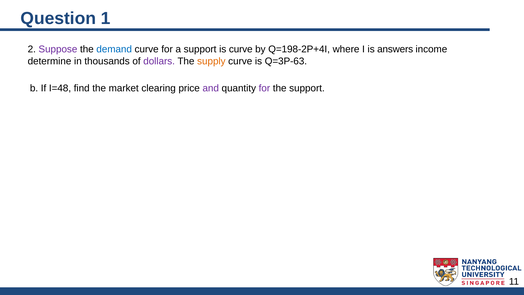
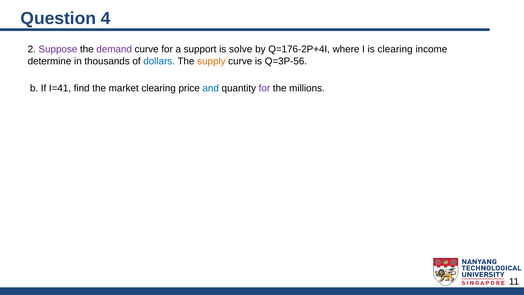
1: 1 -> 4
demand colour: blue -> purple
is curve: curve -> solve
Q=198-2P+4I: Q=198-2P+4I -> Q=176-2P+4I
is answers: answers -> clearing
dollars colour: purple -> blue
Q=3P-63: Q=3P-63 -> Q=3P-56
I=48: I=48 -> I=41
and colour: purple -> blue
the support: support -> millions
